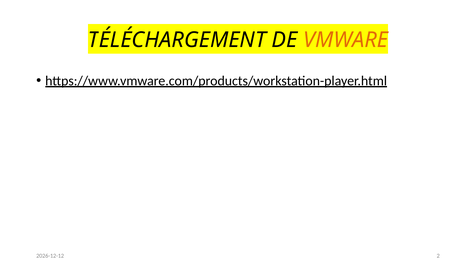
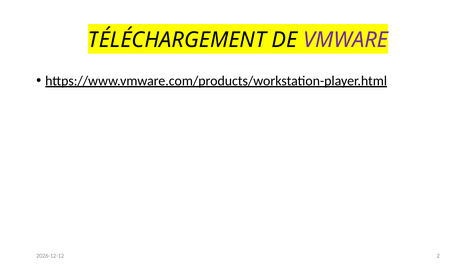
VMWARE colour: orange -> purple
